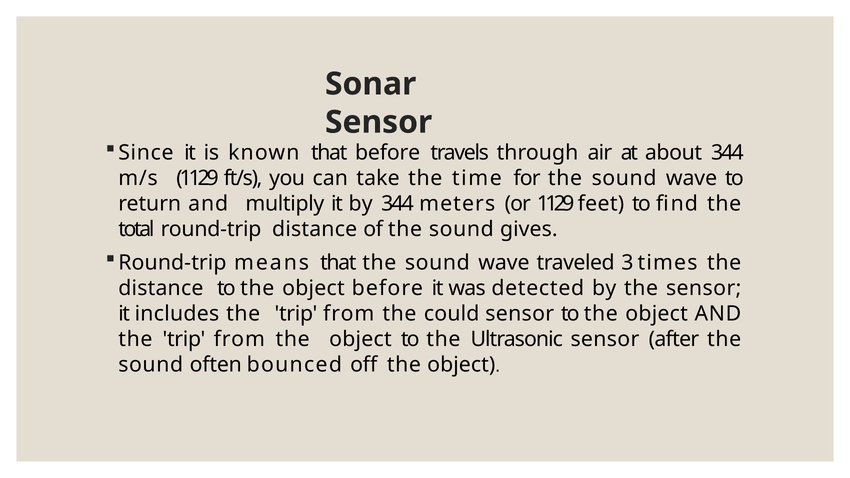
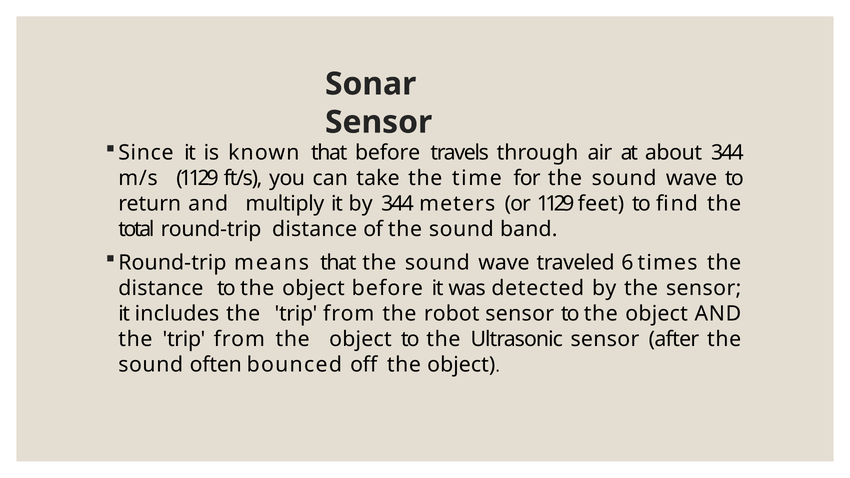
gives: gives -> band
3: 3 -> 6
could: could -> robot
